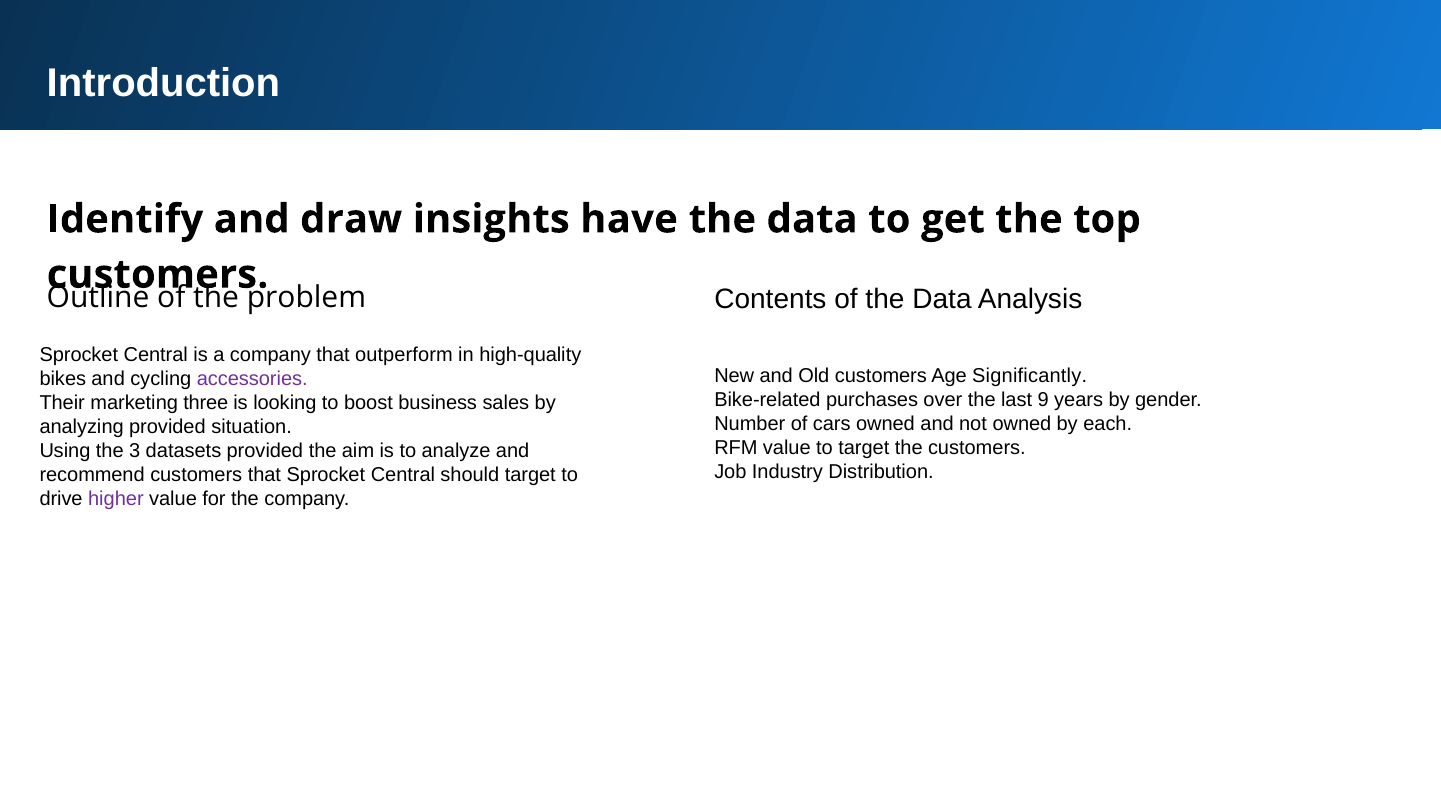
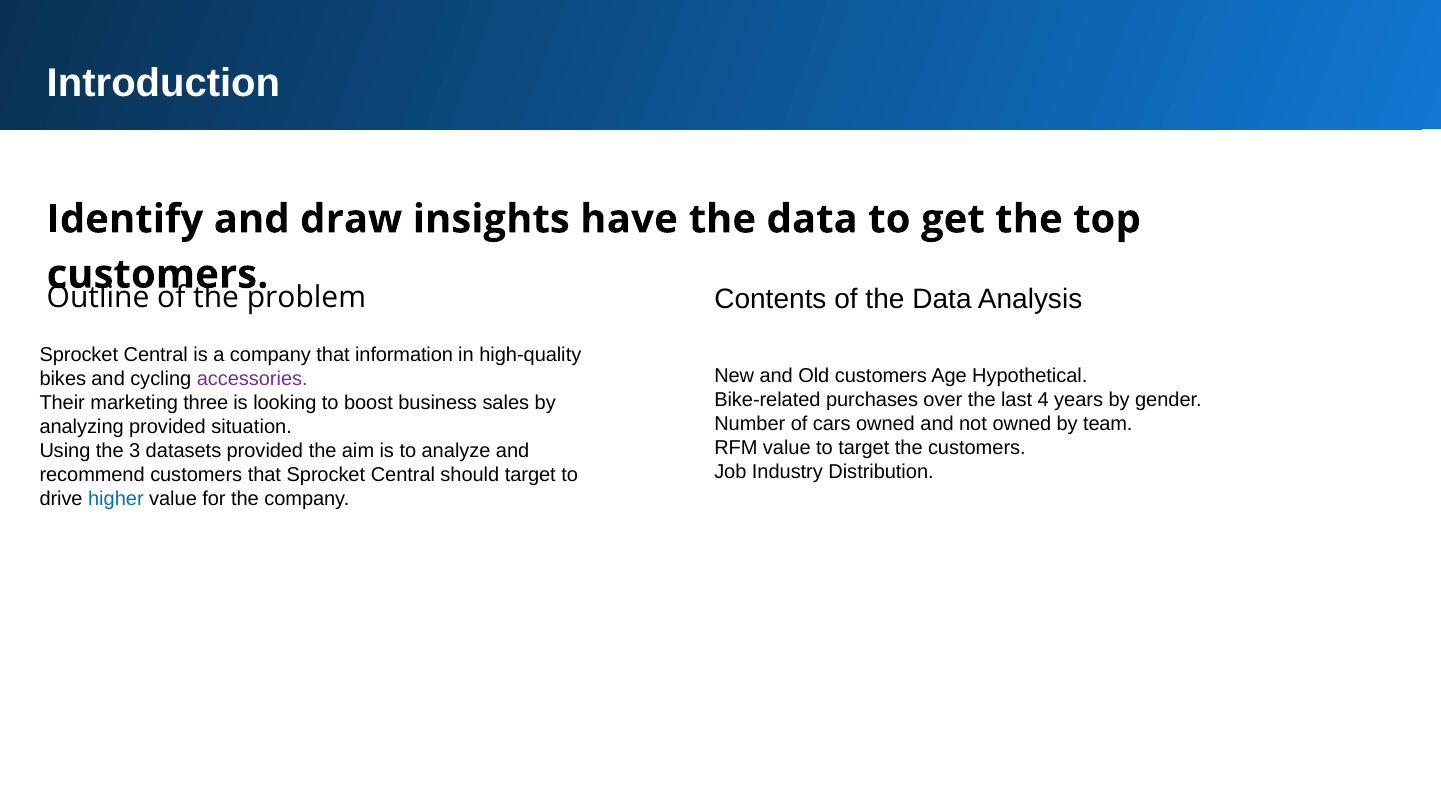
outperform: outperform -> information
Significantly: Significantly -> Hypothetical
9: 9 -> 4
each: each -> team
higher colour: purple -> blue
